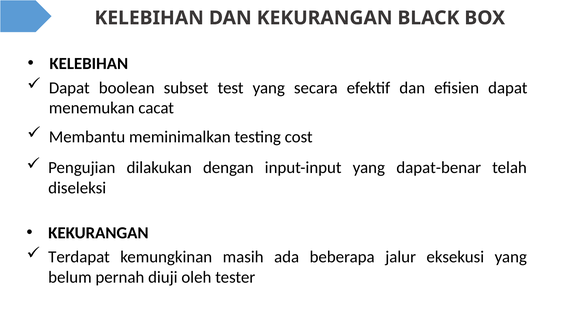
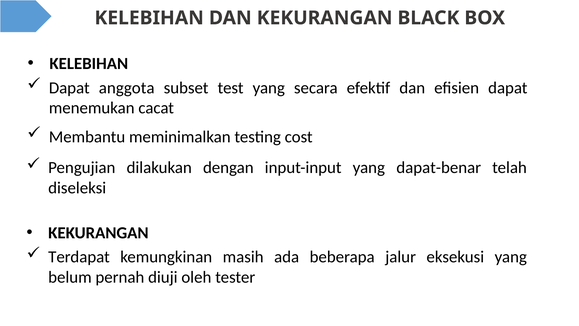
boolean: boolean -> anggota
